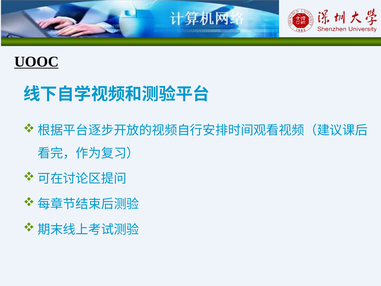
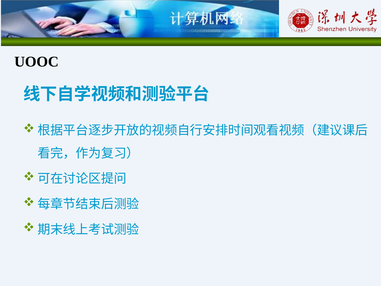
UOOC underline: present -> none
